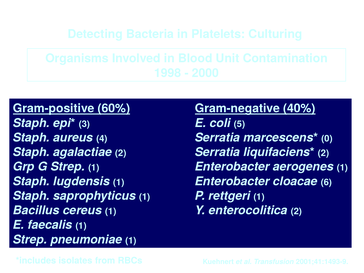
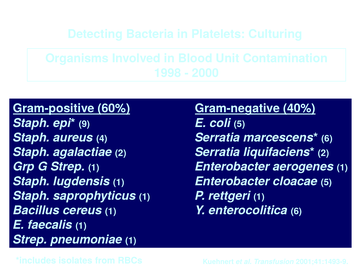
3: 3 -> 9
0 at (327, 139): 0 -> 6
cloacae 6: 6 -> 5
enterocolitica 2: 2 -> 6
